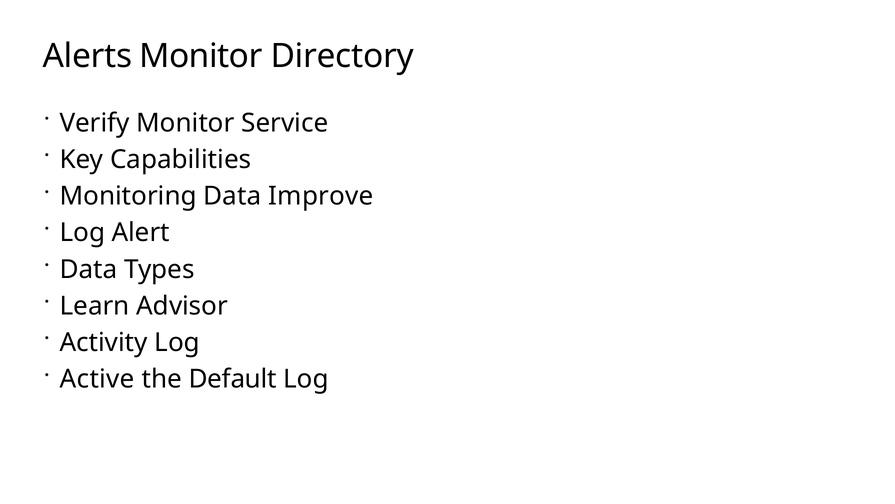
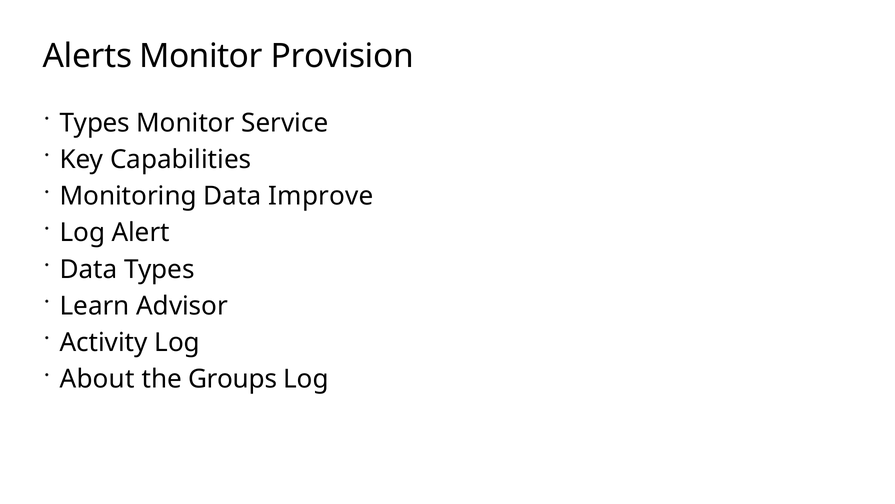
Directory: Directory -> Provision
Verify at (95, 123): Verify -> Types
Active: Active -> About
Default: Default -> Groups
